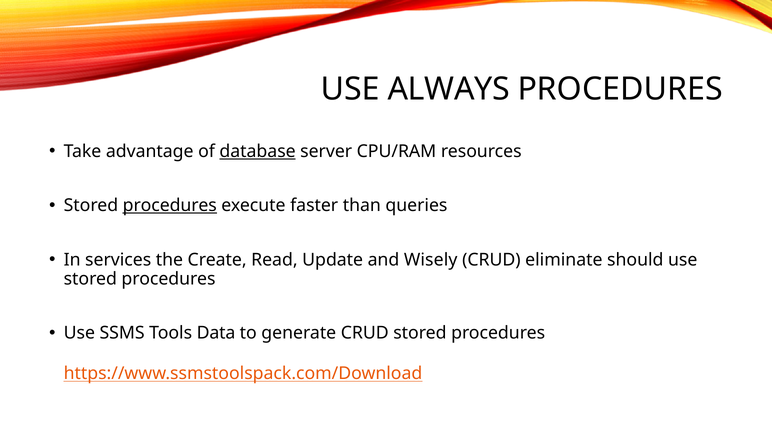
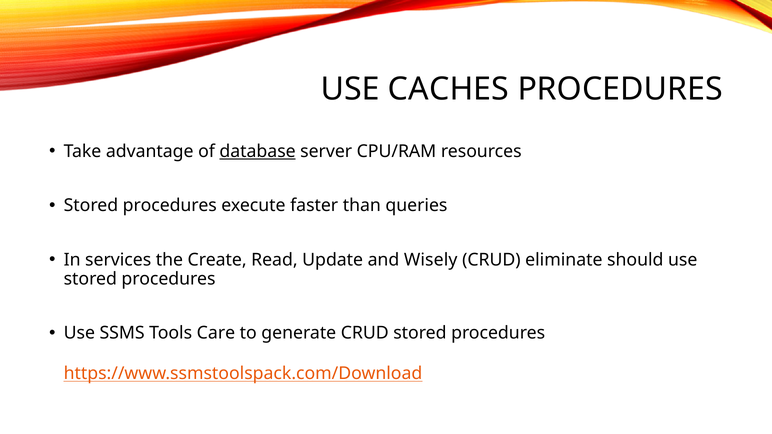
ALWAYS: ALWAYS -> CACHES
procedures at (170, 206) underline: present -> none
Data: Data -> Care
